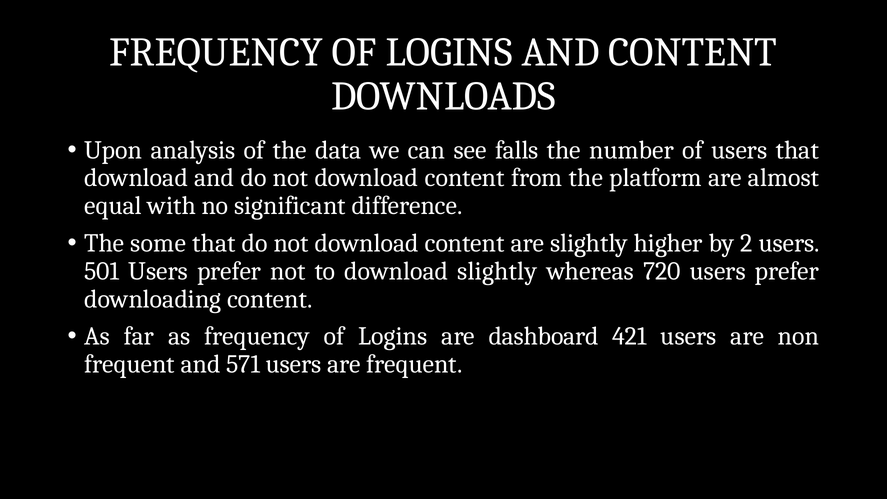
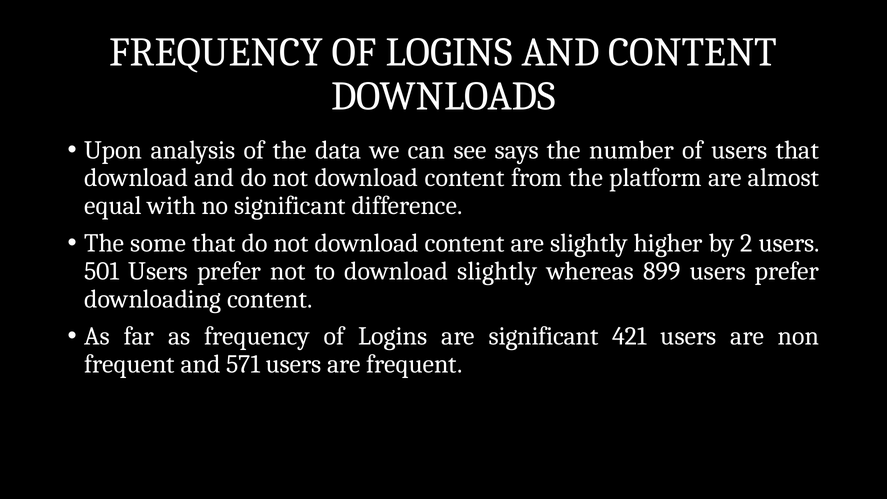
falls: falls -> says
720: 720 -> 899
are dashboard: dashboard -> significant
